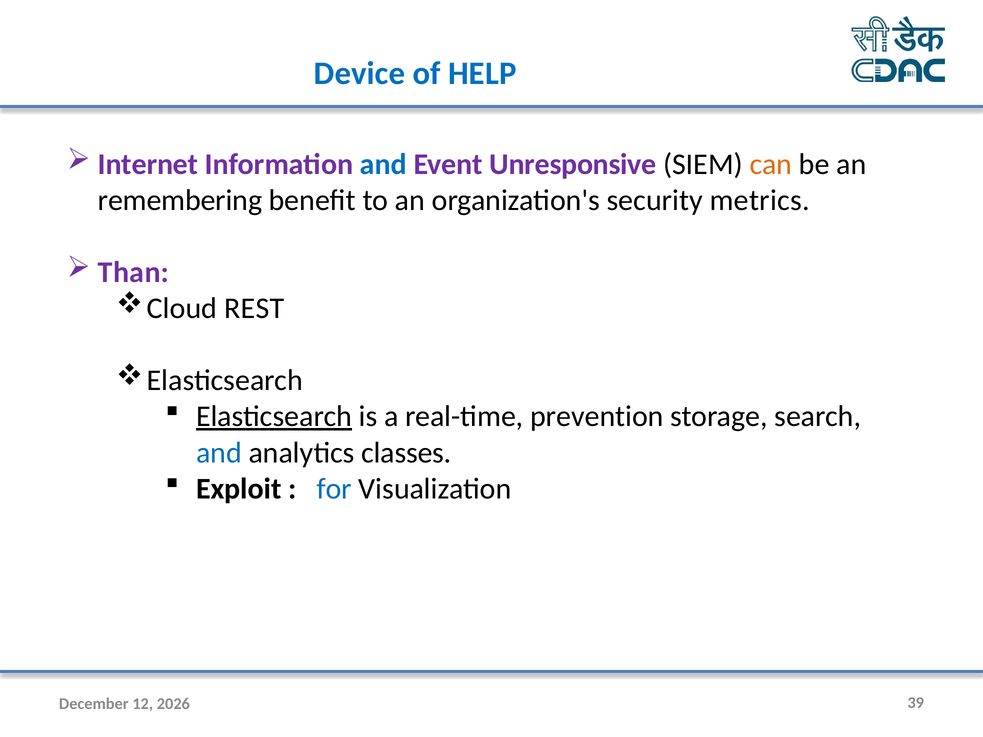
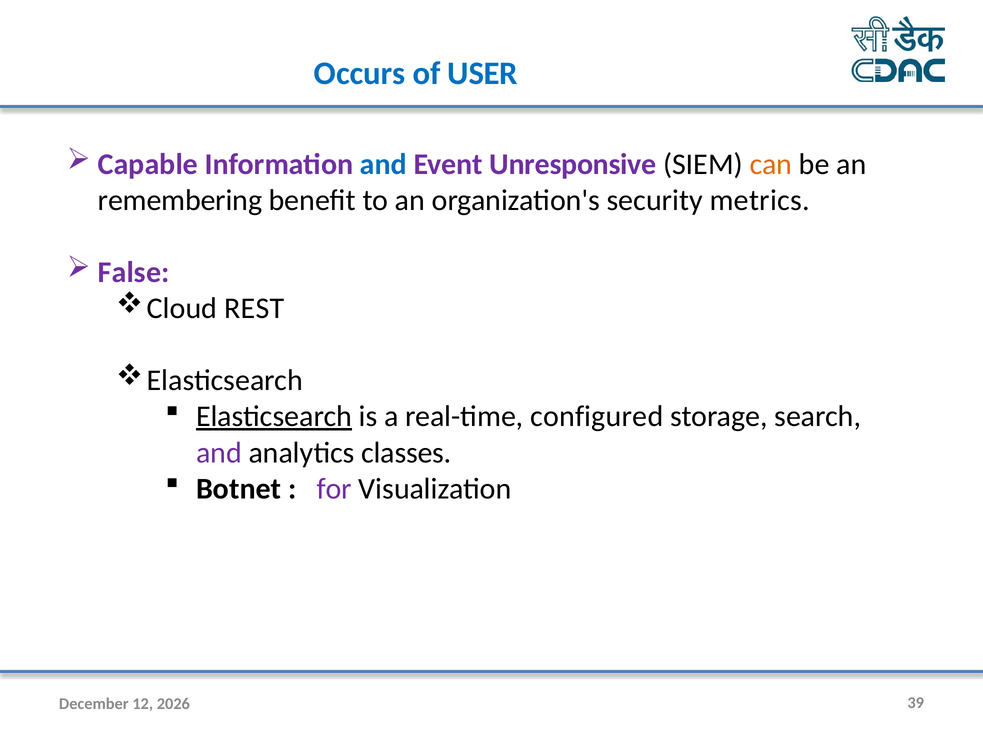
Device: Device -> Occurs
HELP: HELP -> USER
Internet: Internet -> Capable
Than: Than -> False
prevention: prevention -> configured
and at (219, 453) colour: blue -> purple
Exploit: Exploit -> Botnet
for colour: blue -> purple
